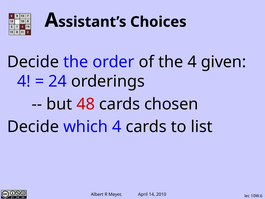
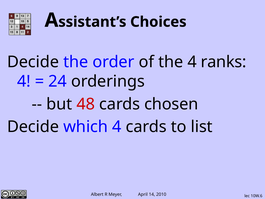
given: given -> ranks
